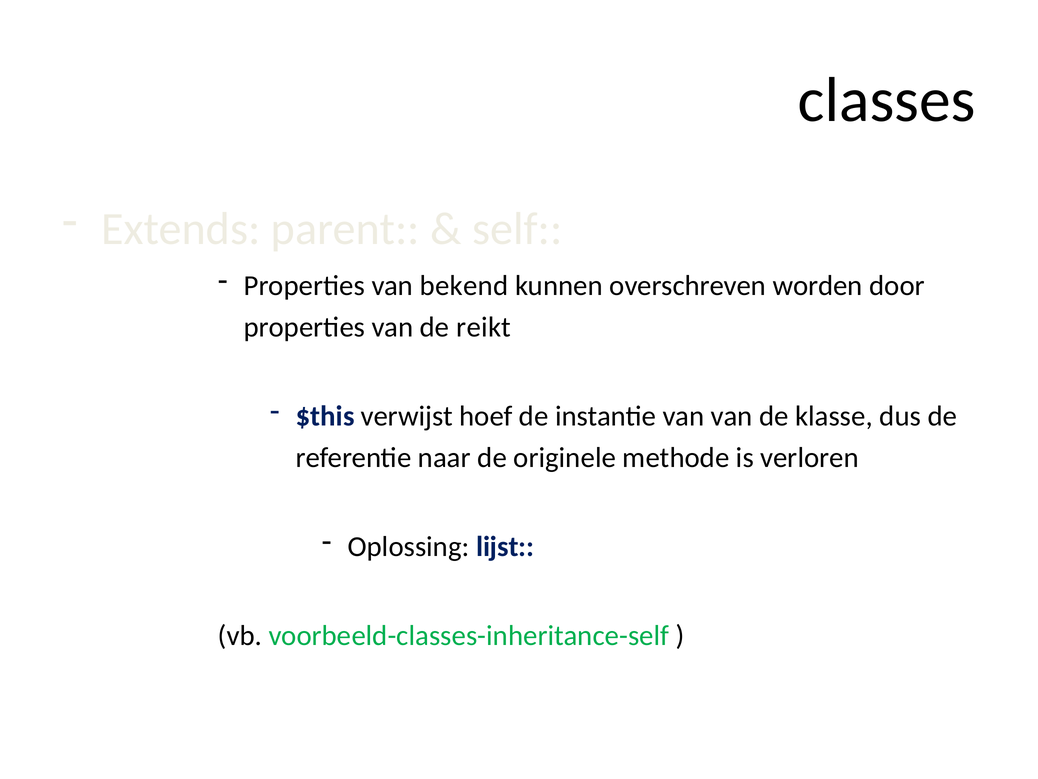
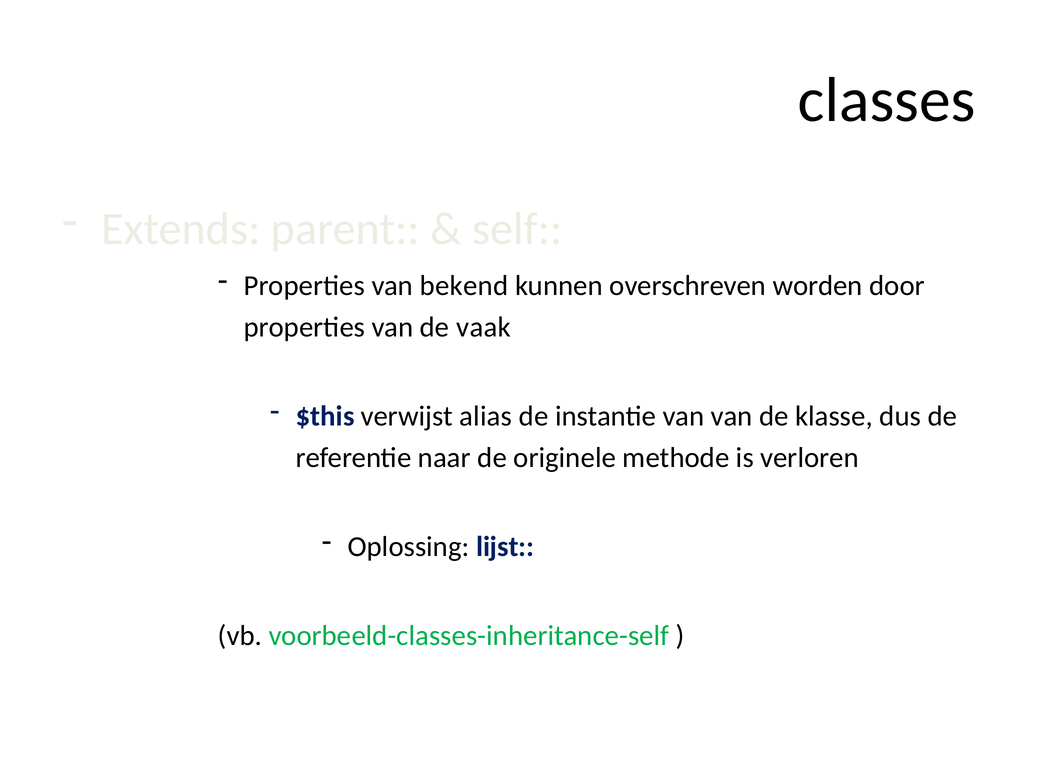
reikt: reikt -> vaak
hoef: hoef -> alias
